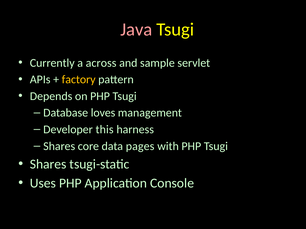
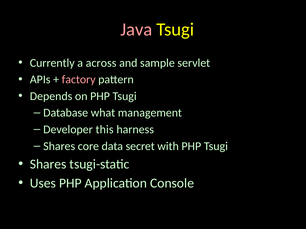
factory colour: yellow -> pink
loves: loves -> what
pages: pages -> secret
